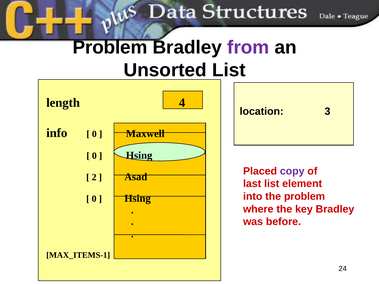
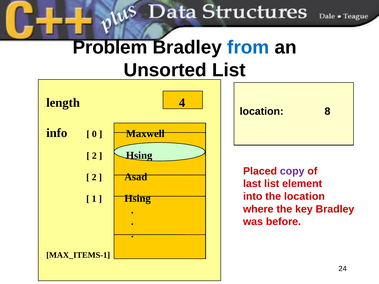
from colour: purple -> blue
3: 3 -> 8
0 at (94, 156): 0 -> 2
the problem: problem -> location
0 at (94, 199): 0 -> 1
